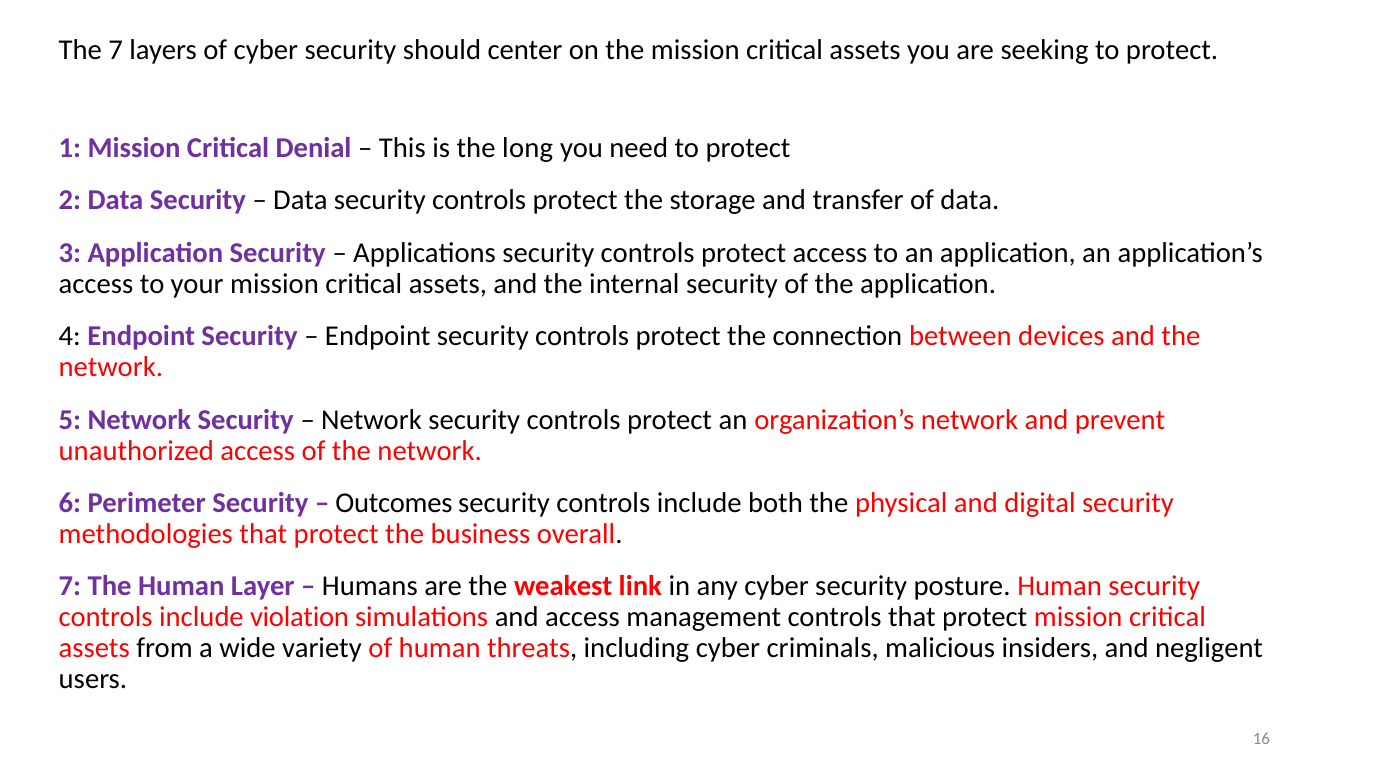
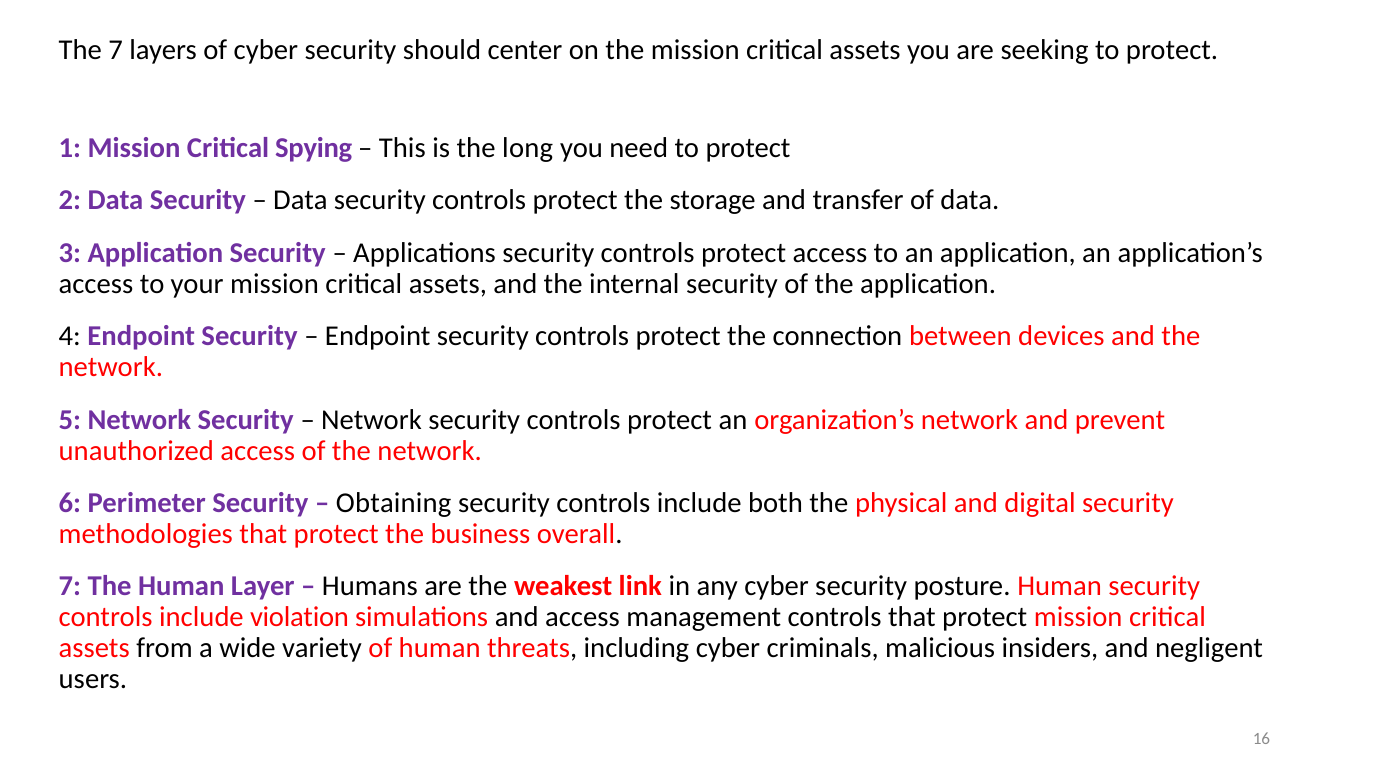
Denial: Denial -> Spying
Outcomes: Outcomes -> Obtaining
